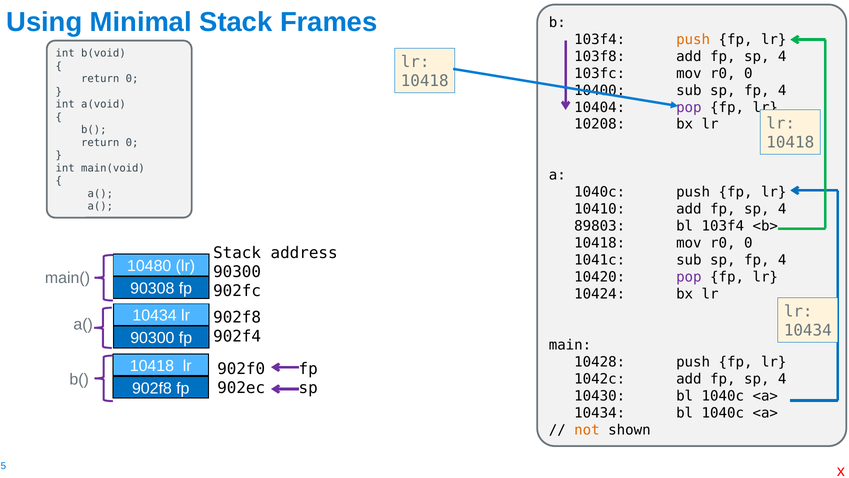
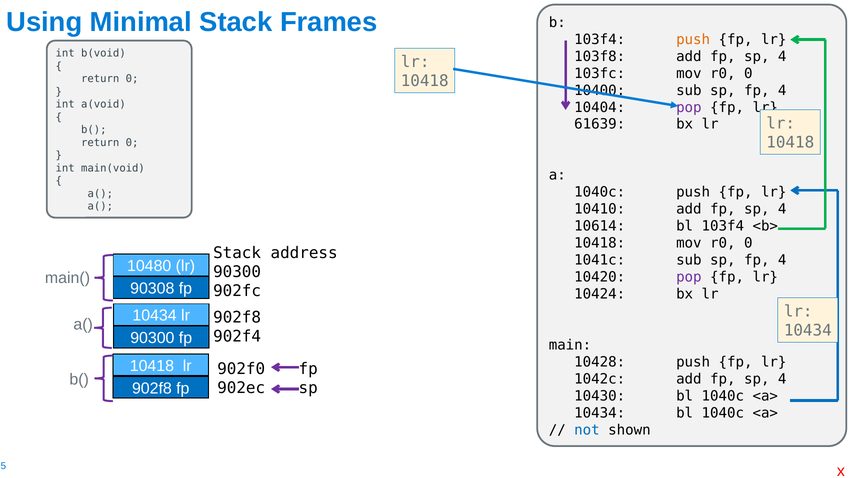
10208: 10208 -> 61639
89803: 89803 -> 10614
not colour: orange -> blue
